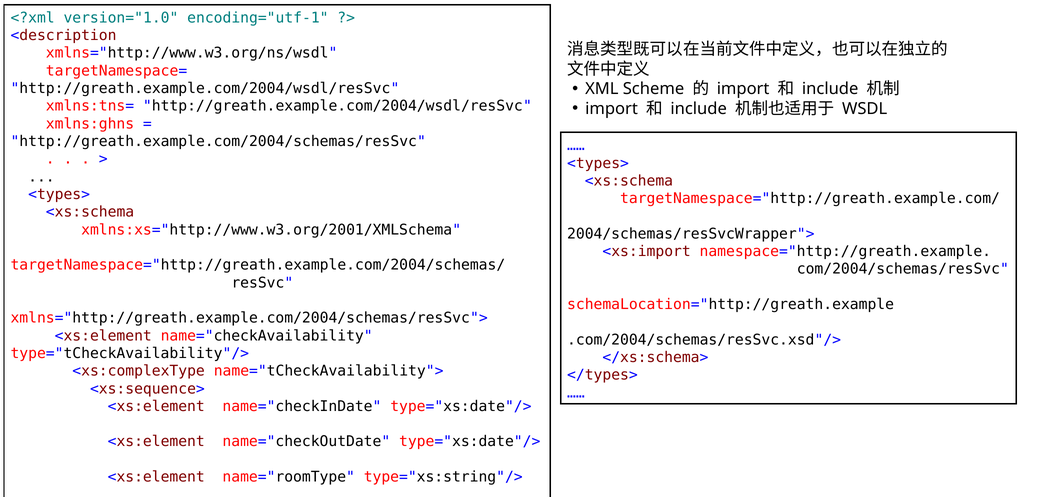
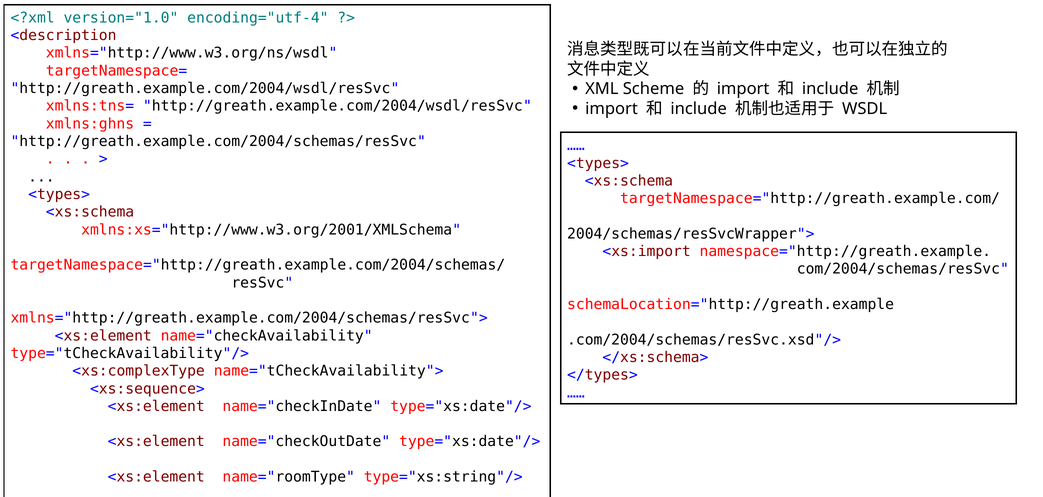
encoding="utf-1: encoding="utf-1 -> encoding="utf-4
